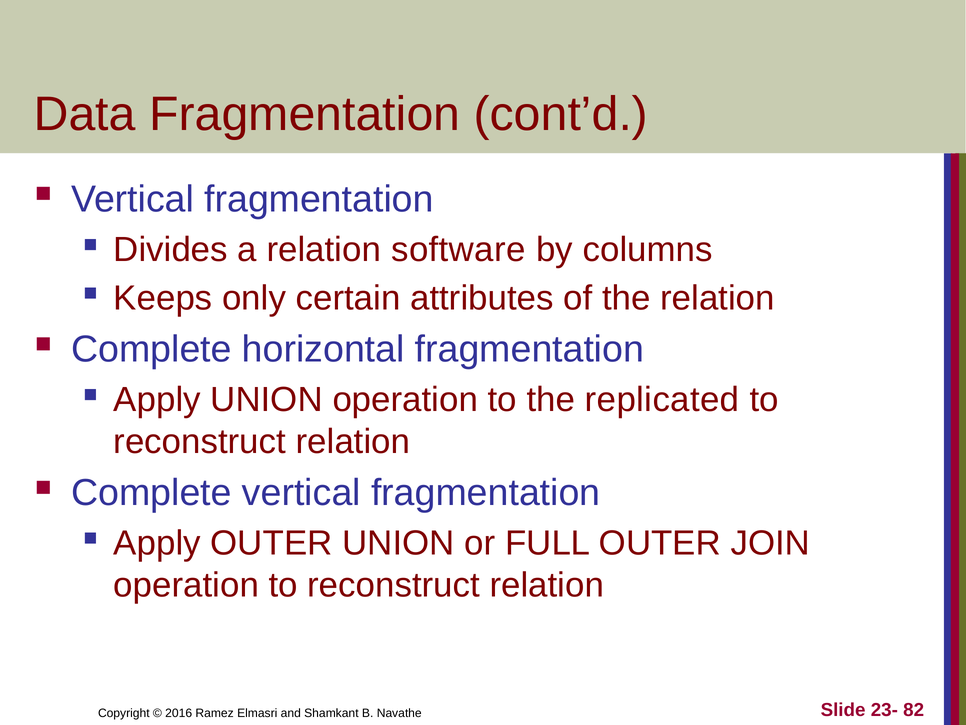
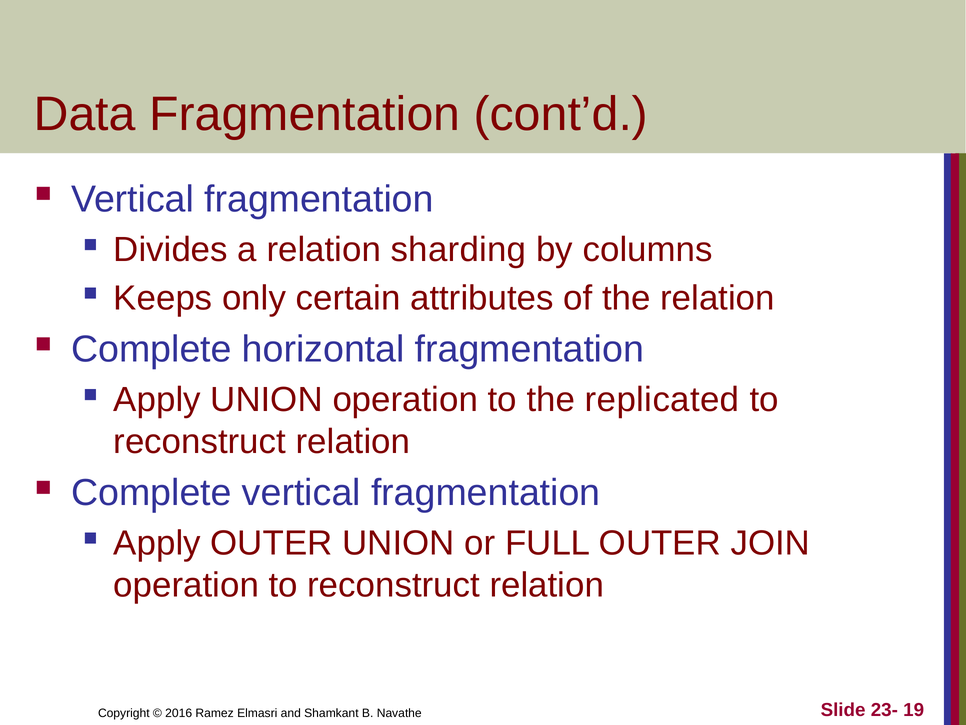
software: software -> sharding
82: 82 -> 19
